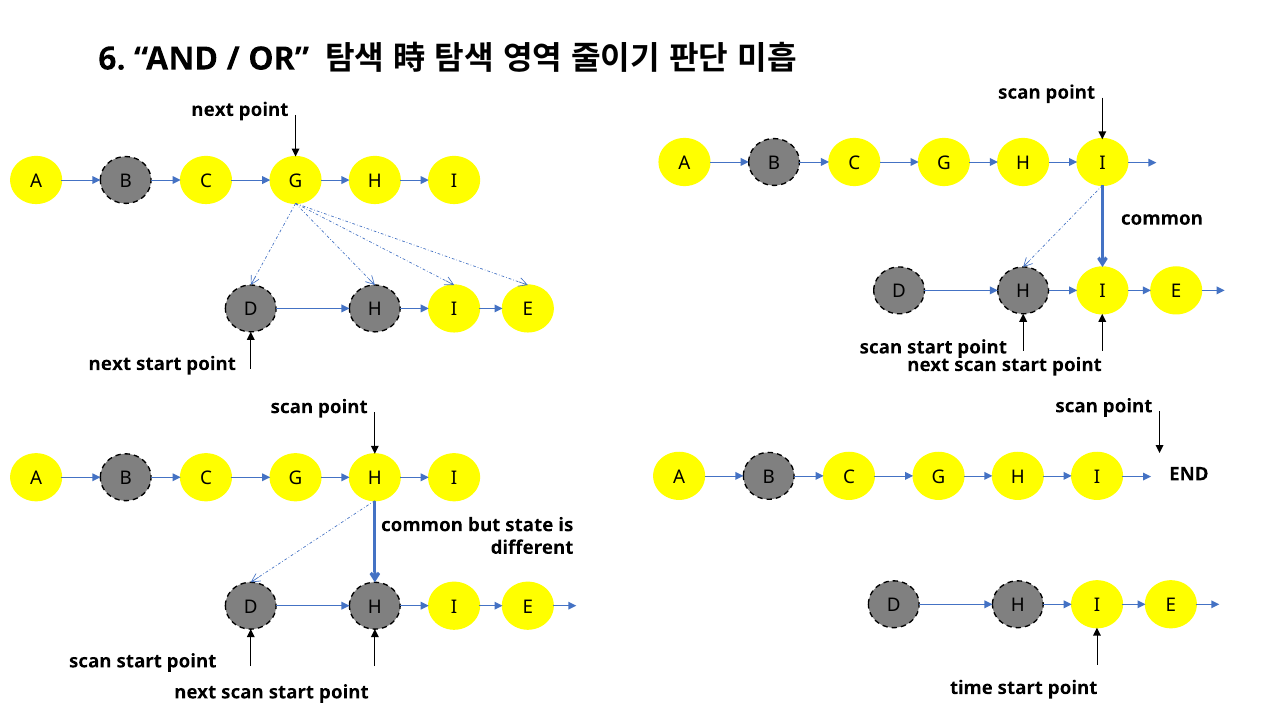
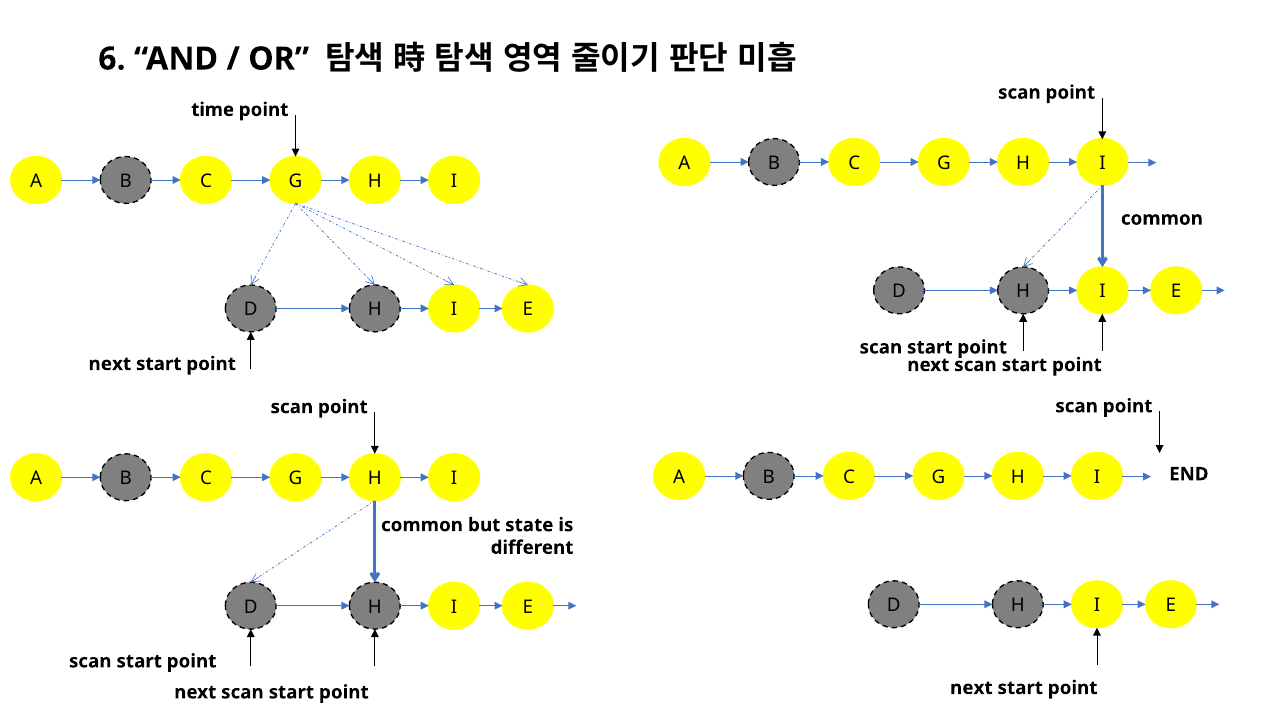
next at (213, 110): next -> time
time at (971, 688): time -> next
